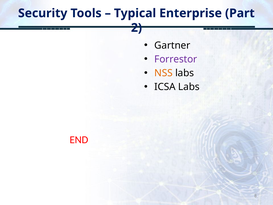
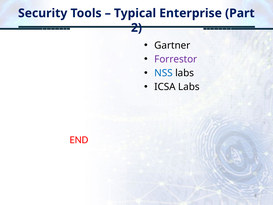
NSS colour: orange -> blue
